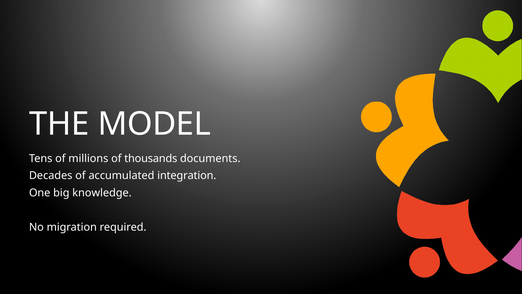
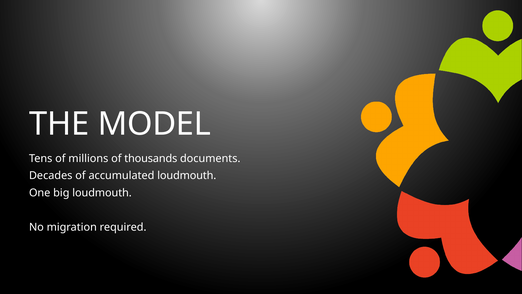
accumulated integration: integration -> loudmouth
big knowledge: knowledge -> loudmouth
